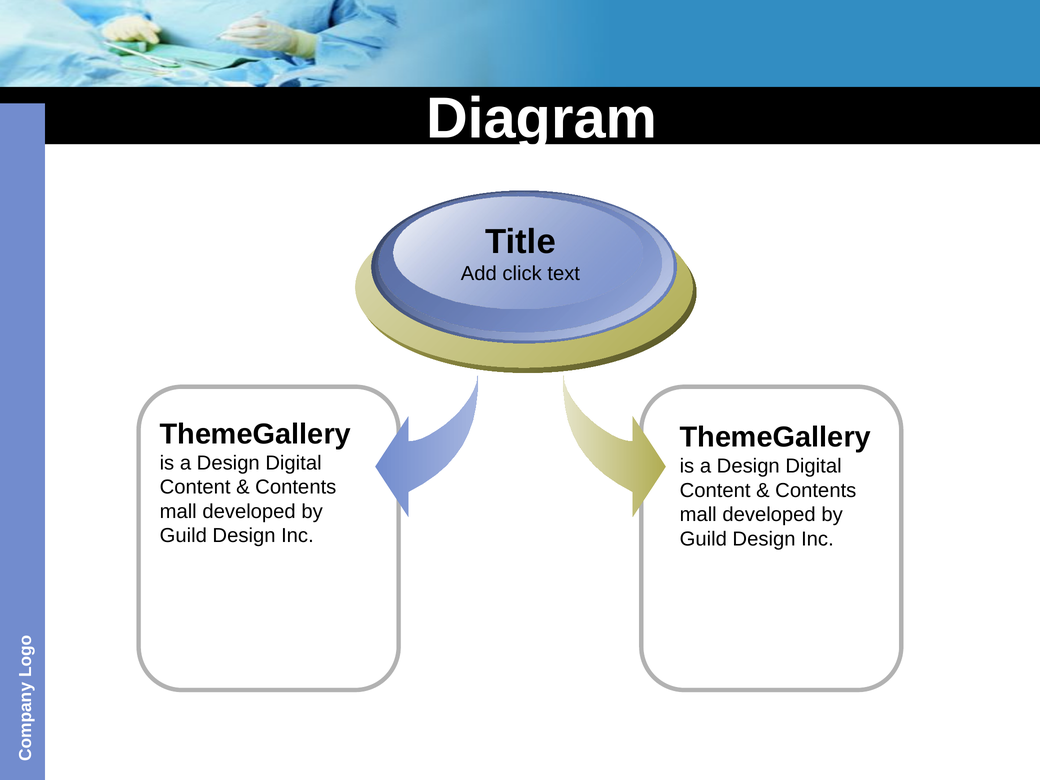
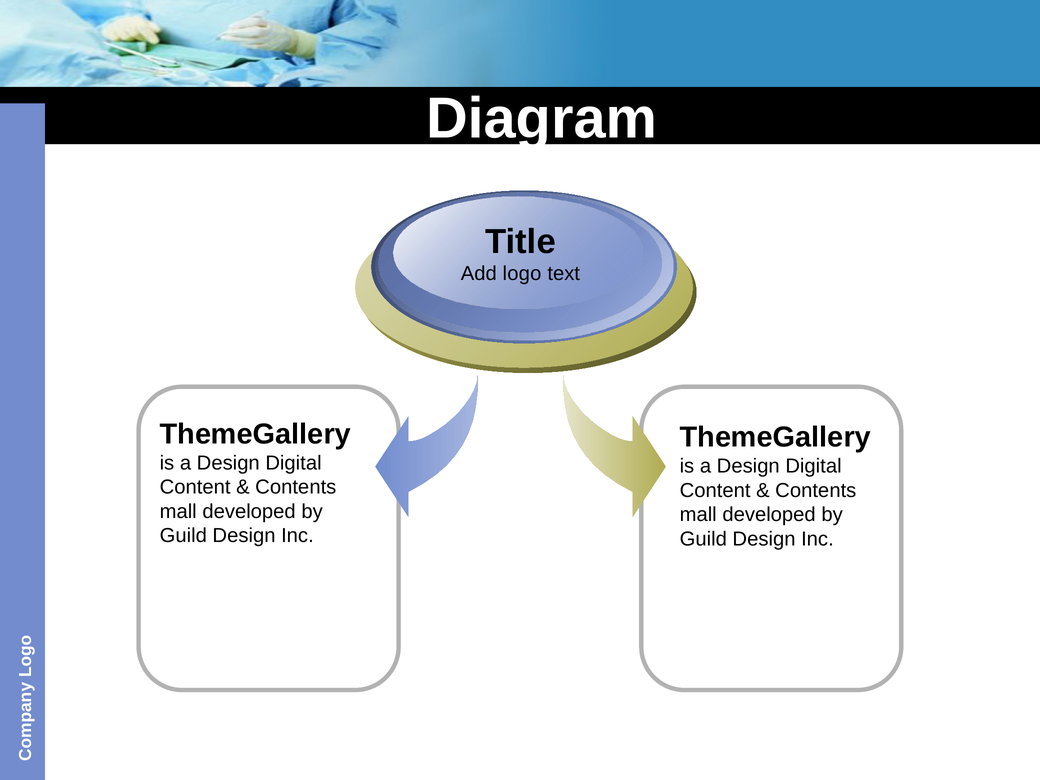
click: click -> logo
